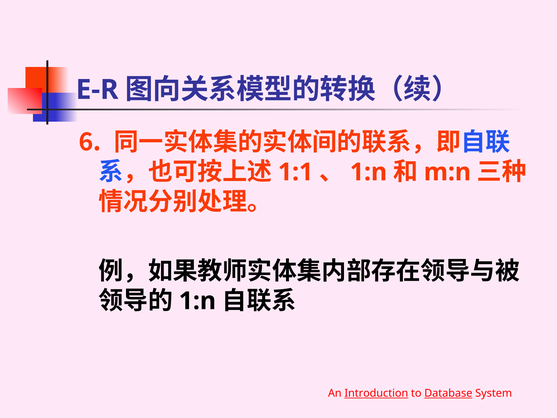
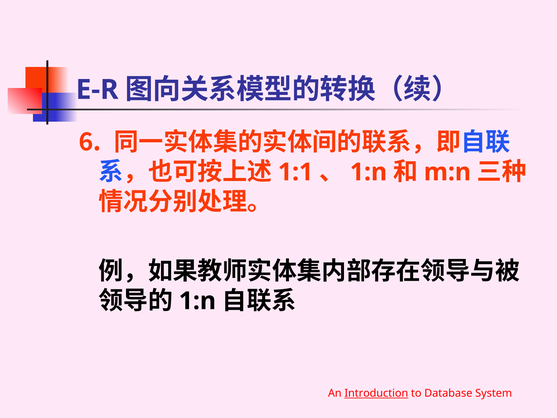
Database underline: present -> none
